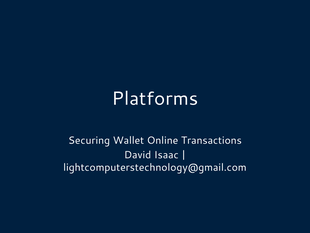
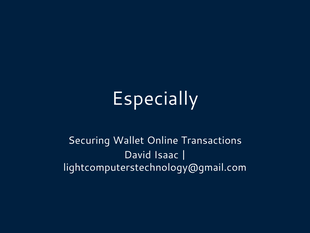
Platforms: Platforms -> Especially
